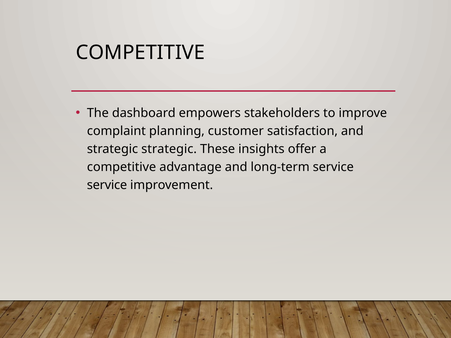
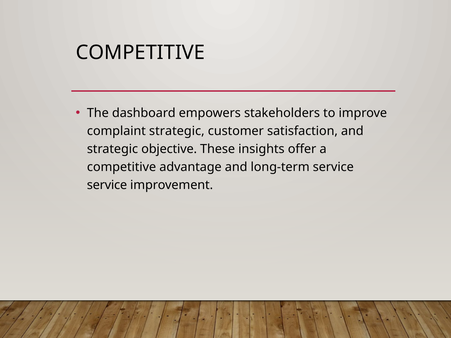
complaint planning: planning -> strategic
strategic strategic: strategic -> objective
